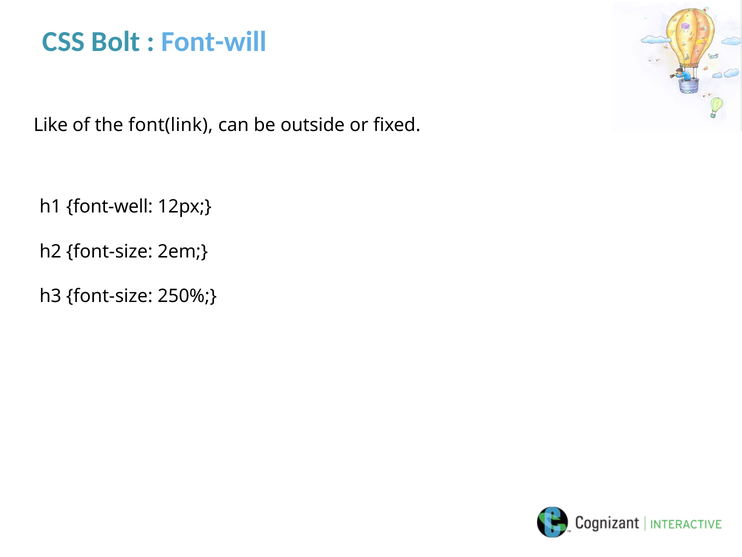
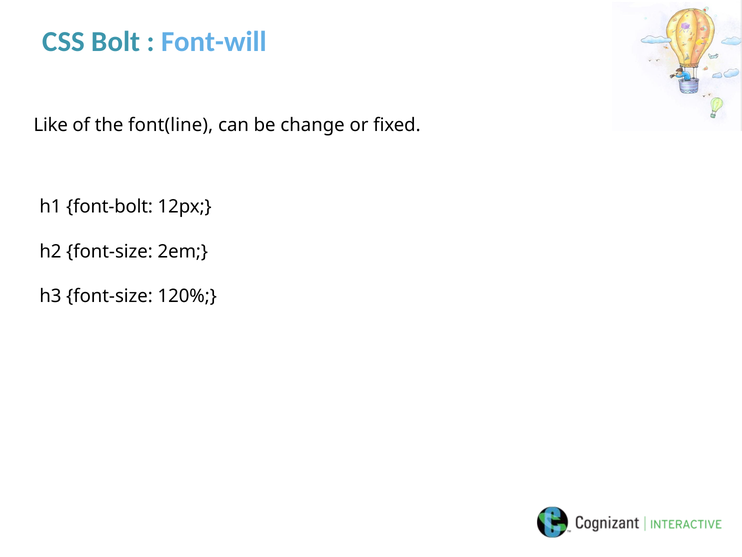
font(link: font(link -> font(line
outside: outside -> change
font-well: font-well -> font-bolt
250%: 250% -> 120%
